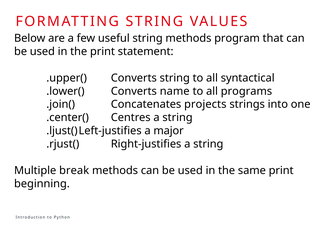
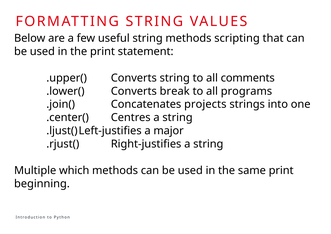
program: program -> scripting
syntactical: syntactical -> comments
name: name -> break
break: break -> which
